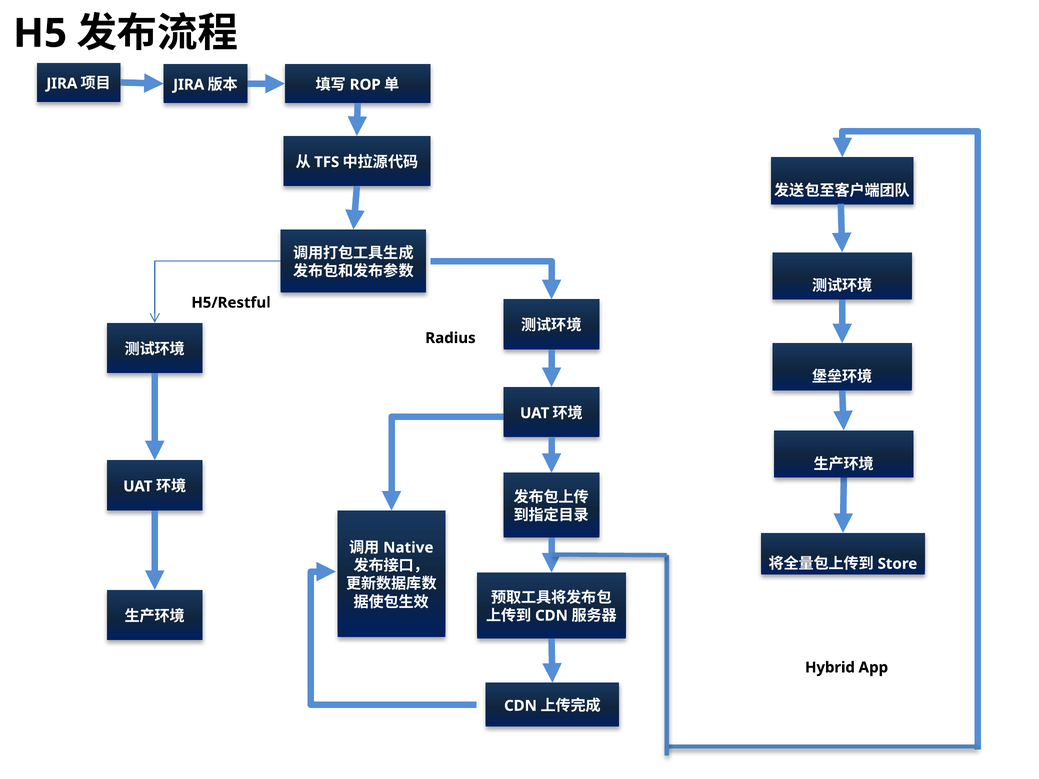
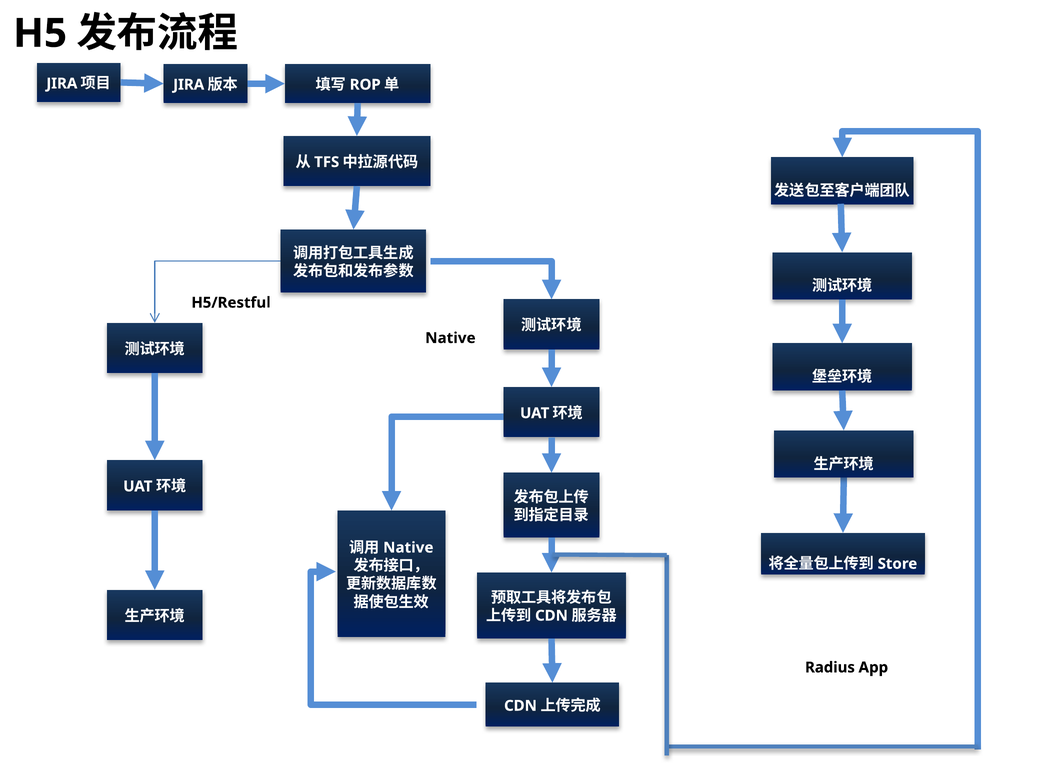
Radius at (450, 338): Radius -> Native
Hybrid: Hybrid -> Radius
